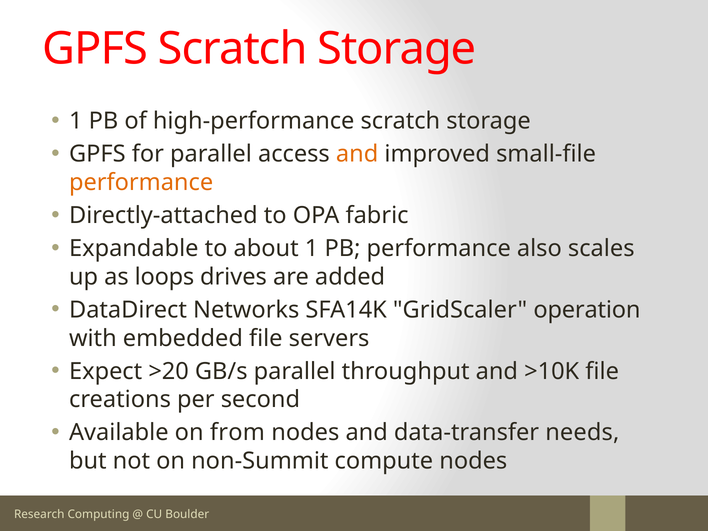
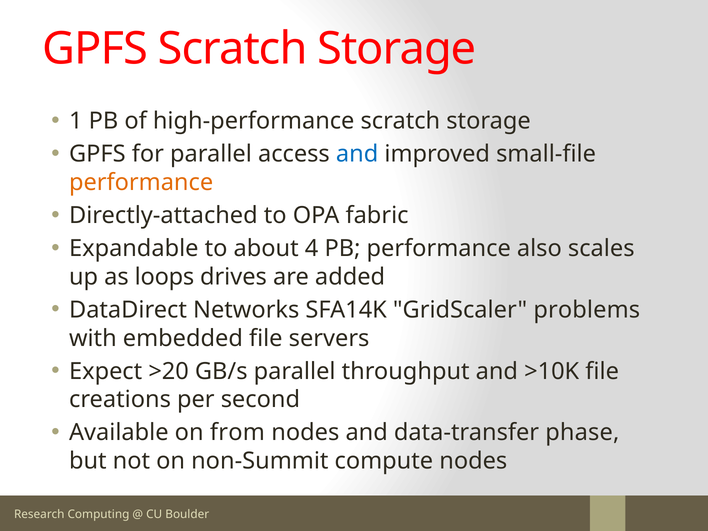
and at (357, 154) colour: orange -> blue
about 1: 1 -> 4
operation: operation -> problems
needs: needs -> phase
